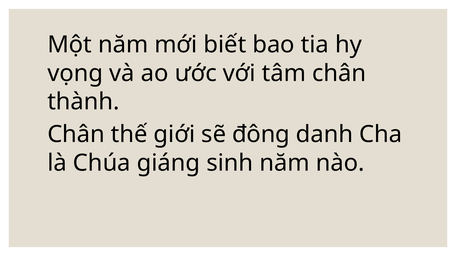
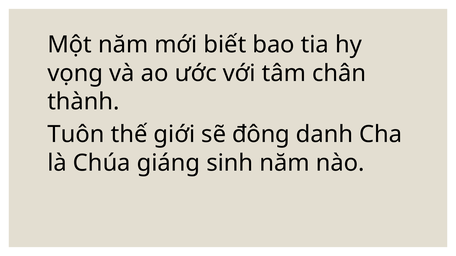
Chân at (76, 135): Chân -> Tuôn
